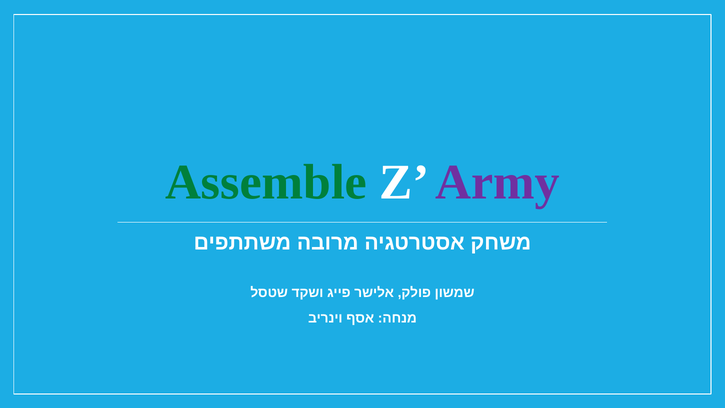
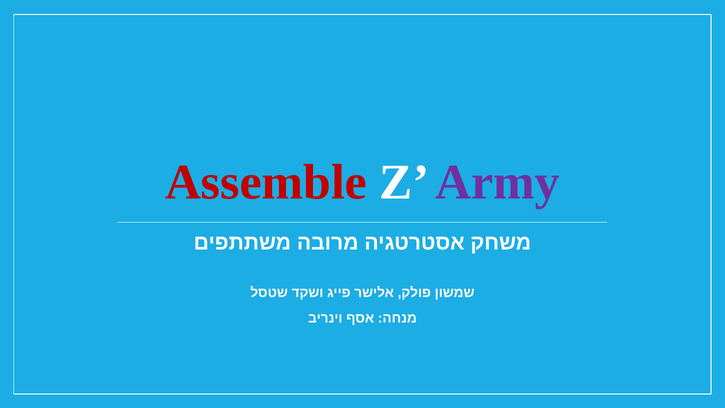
Assemble colour: green -> red
